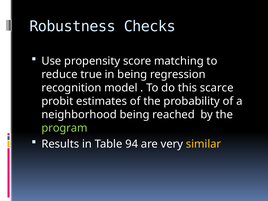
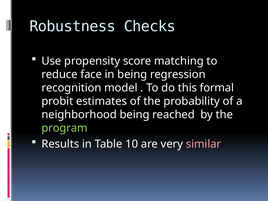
true: true -> face
scarce: scarce -> formal
94: 94 -> 10
similar colour: yellow -> pink
